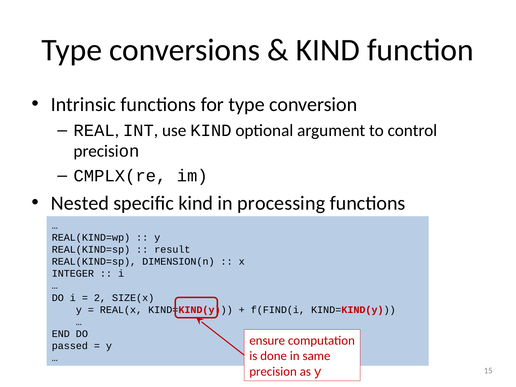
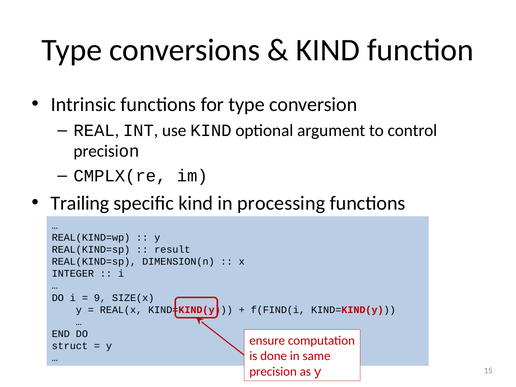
Nested: Nested -> Trailing
2: 2 -> 9
passed: passed -> struct
